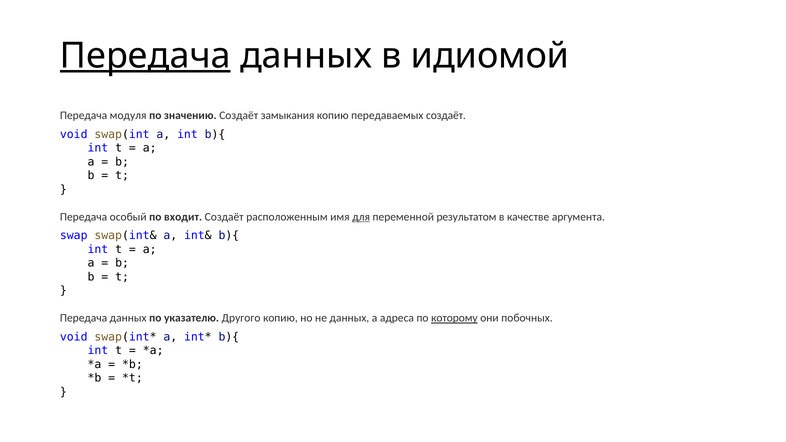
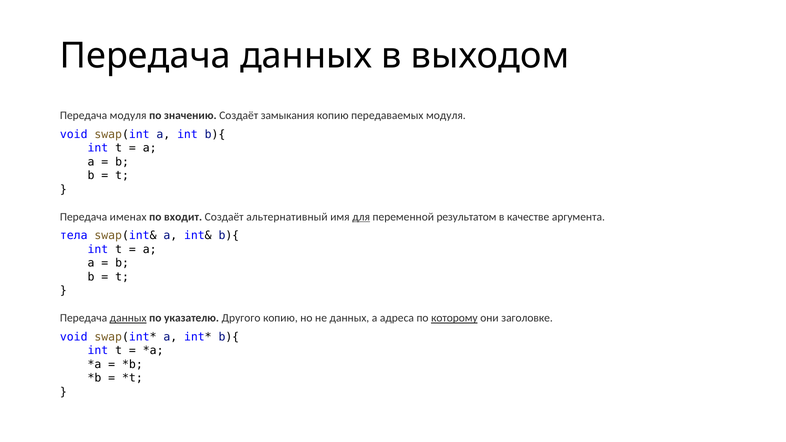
Передача at (145, 56) underline: present -> none
идиомой: идиомой -> выходом
передаваемых создаёт: создаёт -> модуля
особый: особый -> именах
расположенным: расположенным -> альтернативный
swap: swap -> тела
данных at (128, 318) underline: none -> present
побочных: побочных -> заголовке
